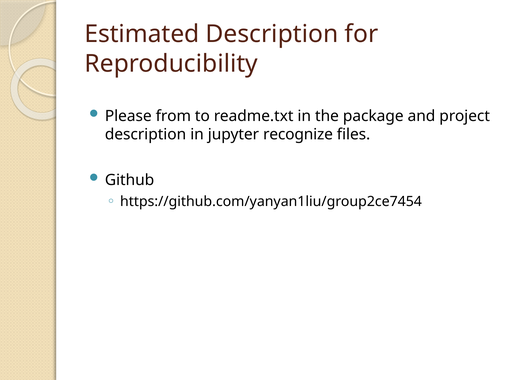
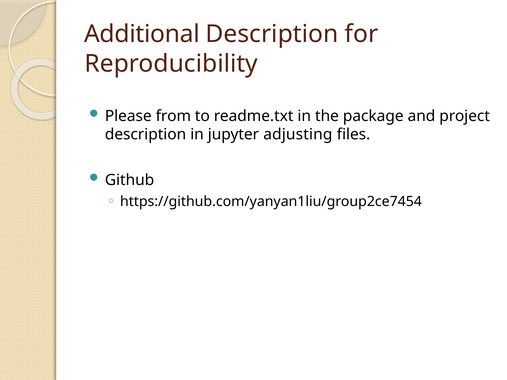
Estimated: Estimated -> Additional
recognize: recognize -> adjusting
